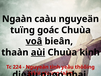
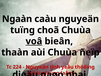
goác: goác -> choã
aùi underline: present -> none
kinh: kinh -> ñeïp
